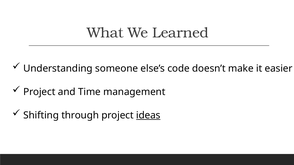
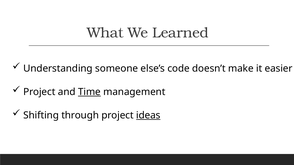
Time underline: none -> present
